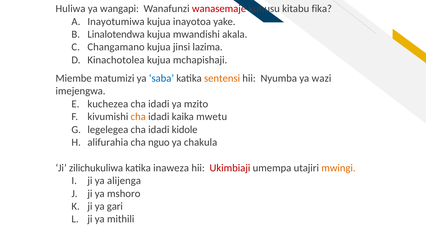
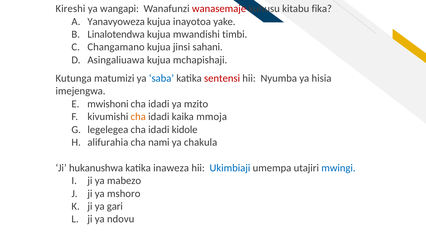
Huliwa: Huliwa -> Kireshi
Inayotumiwa: Inayotumiwa -> Yanavyoweza
akala: akala -> timbi
lazima: lazima -> sahani
Kinachotolea: Kinachotolea -> Asingaliuawa
Miembe: Miembe -> Kutunga
sentensi colour: orange -> red
wazi: wazi -> hisia
kuchezea: kuchezea -> mwishoni
mwetu: mwetu -> mmoja
nguo: nguo -> nami
zilichukuliwa: zilichukuliwa -> hukanushwa
Ukimbiaji colour: red -> blue
mwingi colour: orange -> blue
alijenga: alijenga -> mabezo
mithili: mithili -> ndovu
